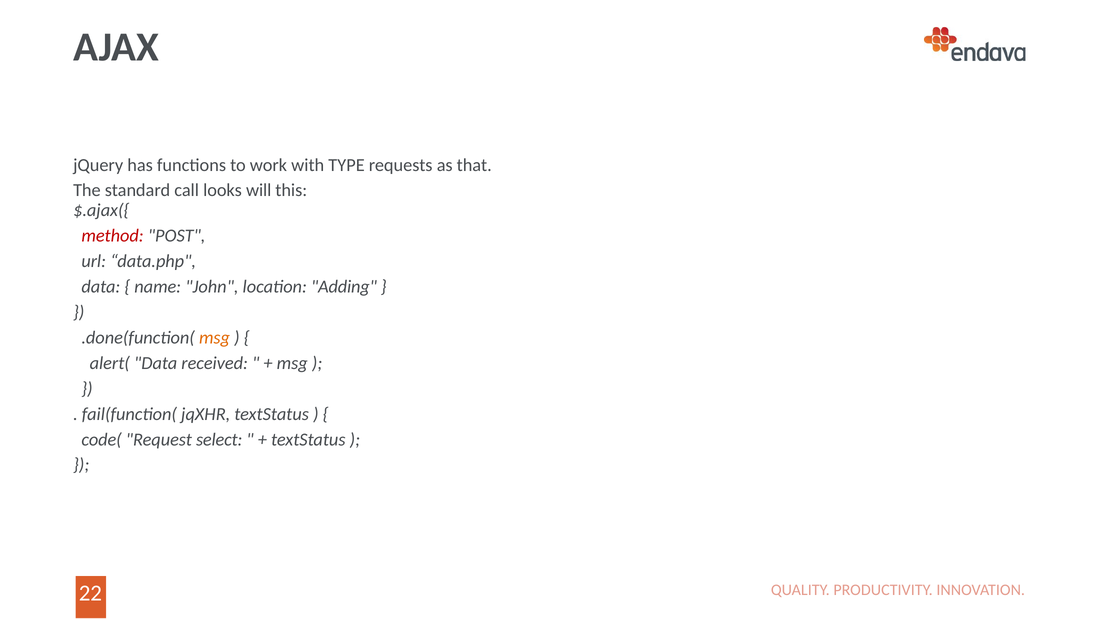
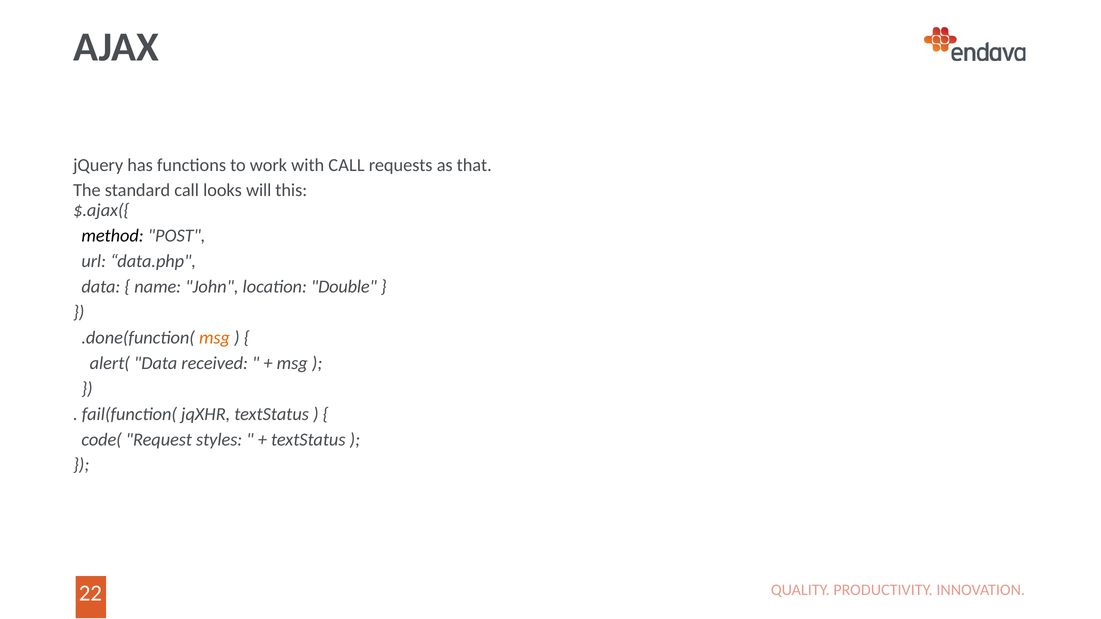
with TYPE: TYPE -> CALL
method colour: red -> black
Adding: Adding -> Double
select: select -> styles
